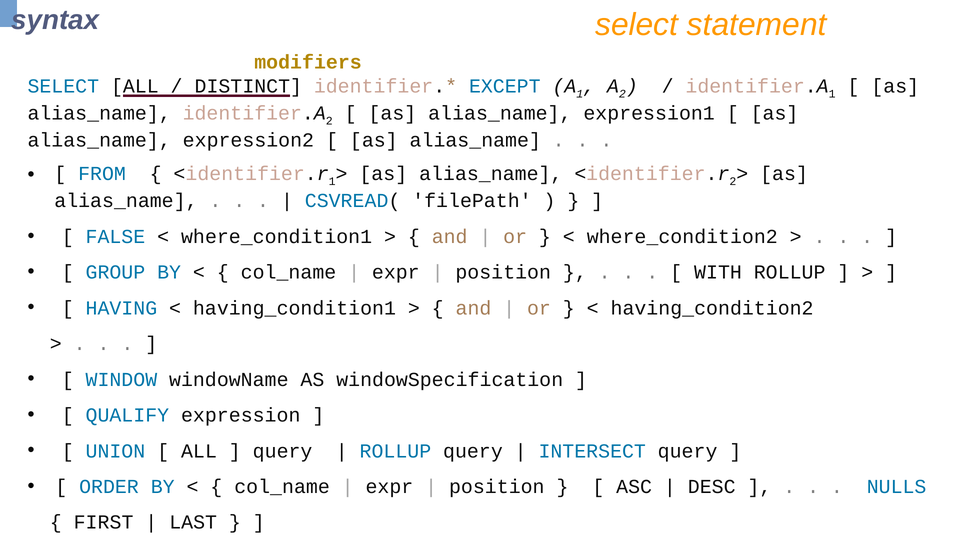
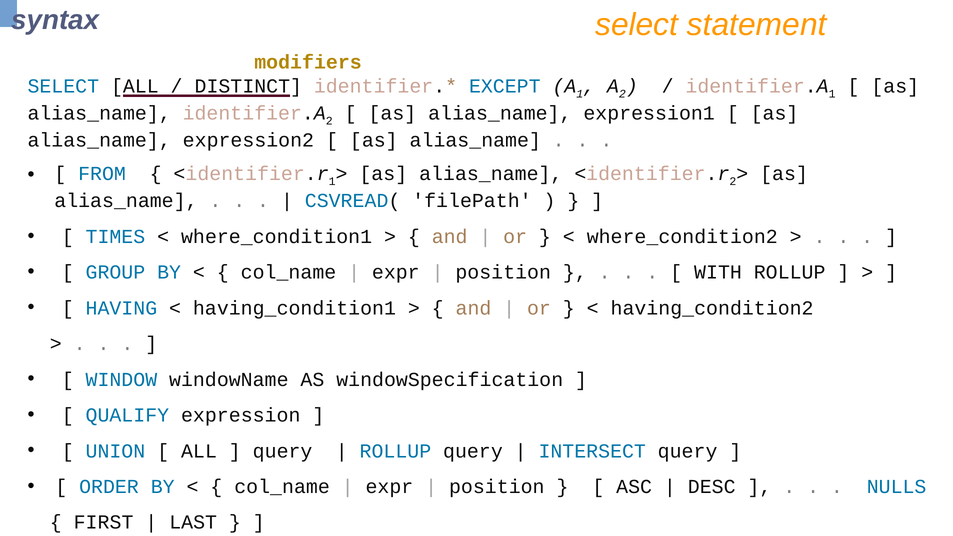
FALSE: FALSE -> TIMES
